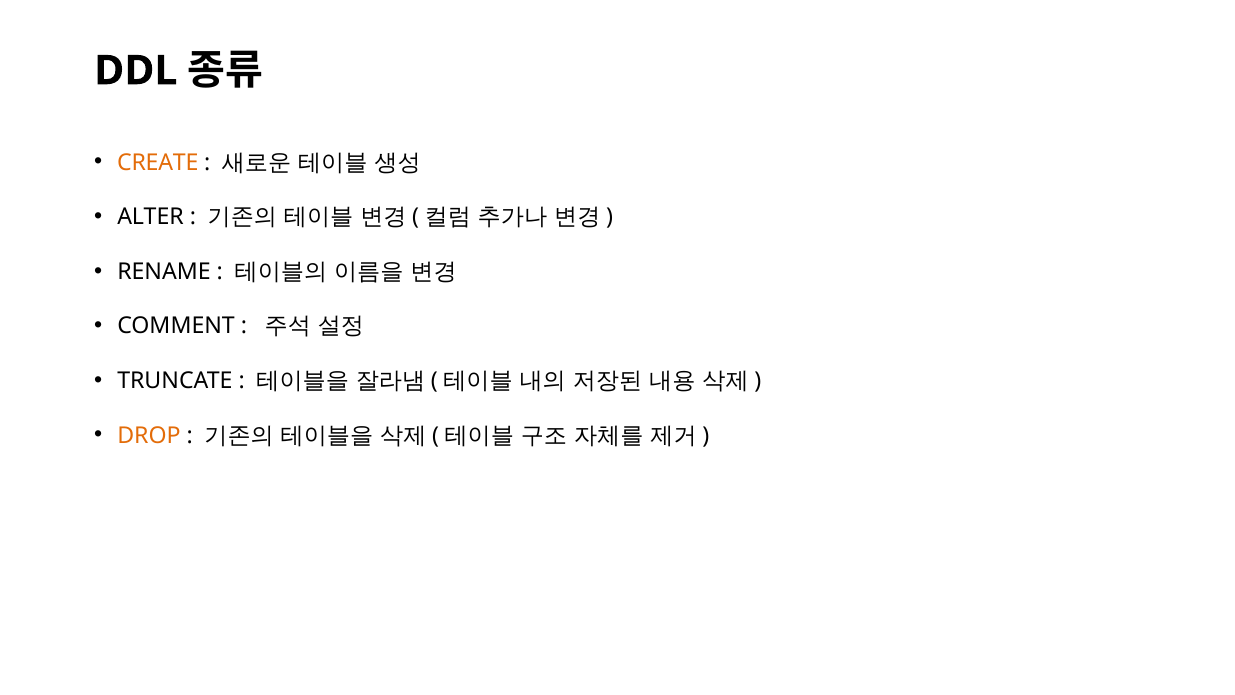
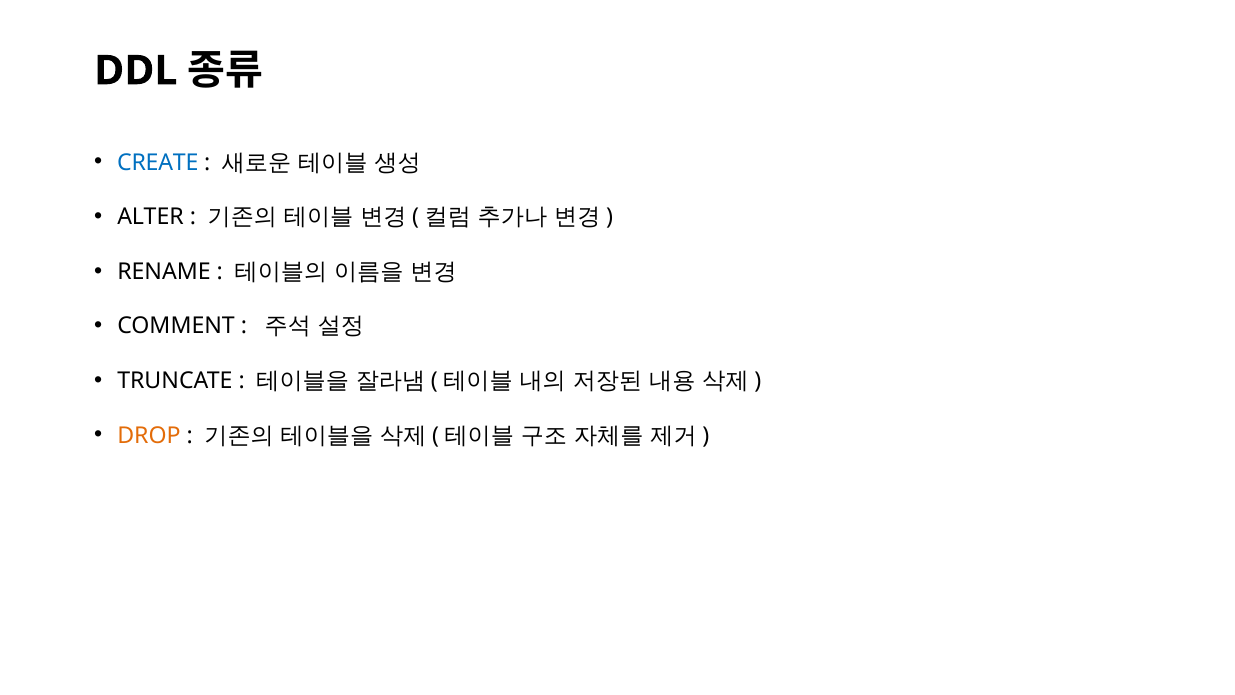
CREATE colour: orange -> blue
